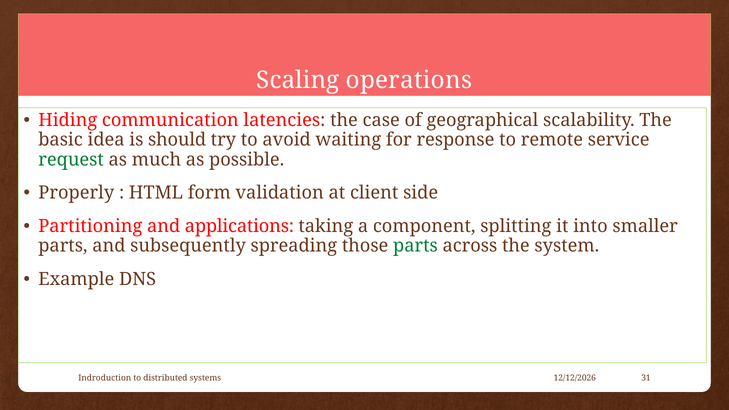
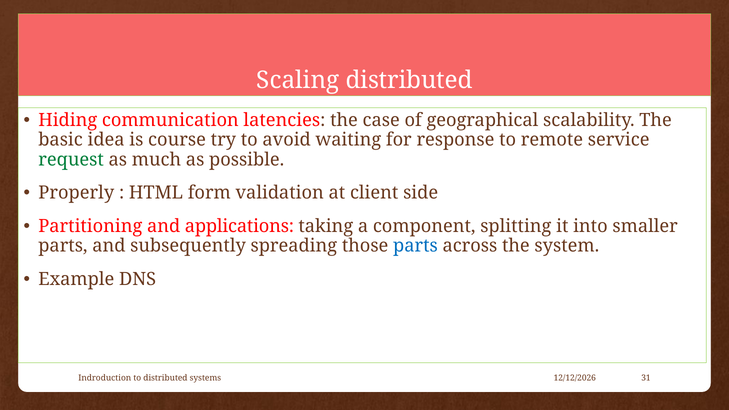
Scaling operations: operations -> distributed
should: should -> course
parts at (415, 246) colour: green -> blue
